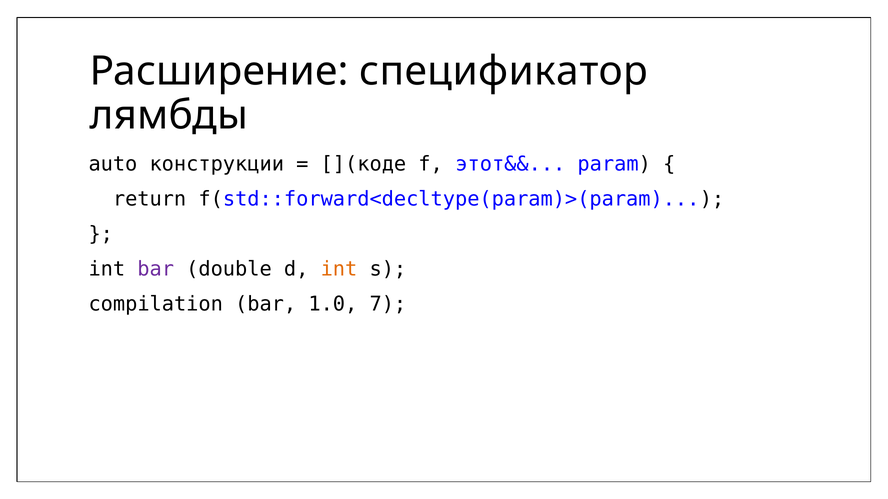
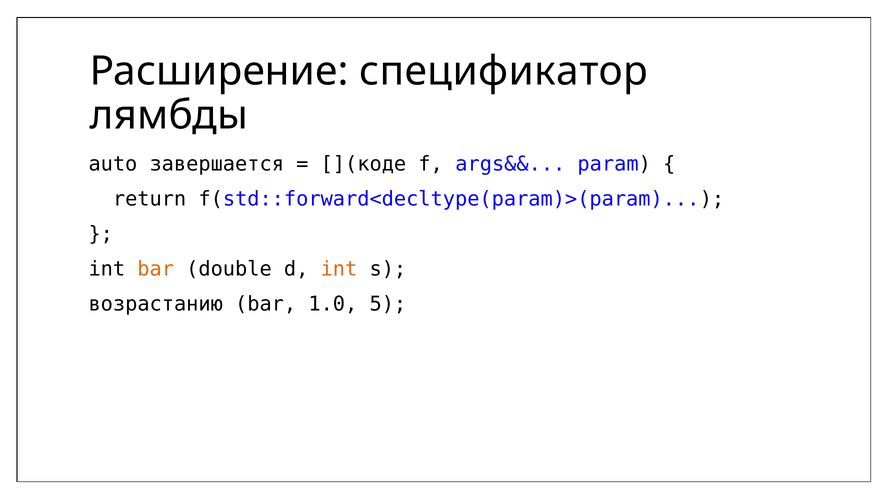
конструкции: конструкции -> завершается
этот&&: этот&& -> args&&
bar at (156, 269) colour: purple -> orange
compilation: compilation -> возрастанию
7: 7 -> 5
